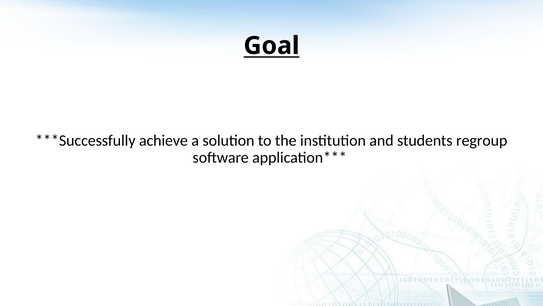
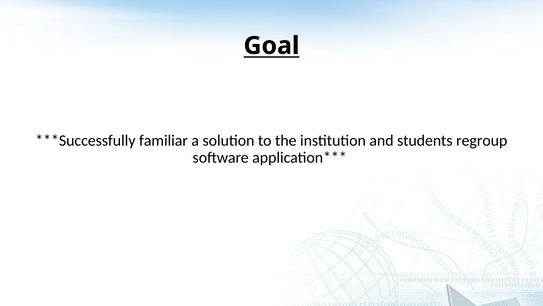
achieve: achieve -> familiar
